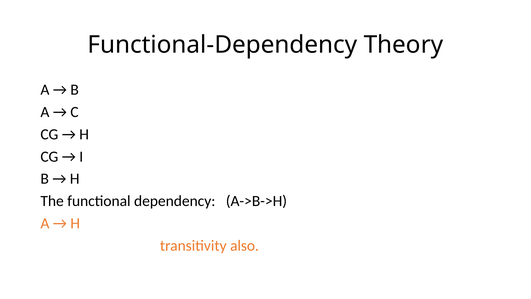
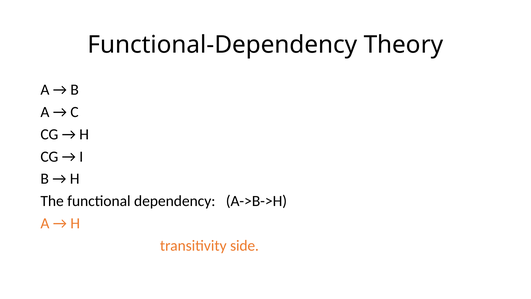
also: also -> side
